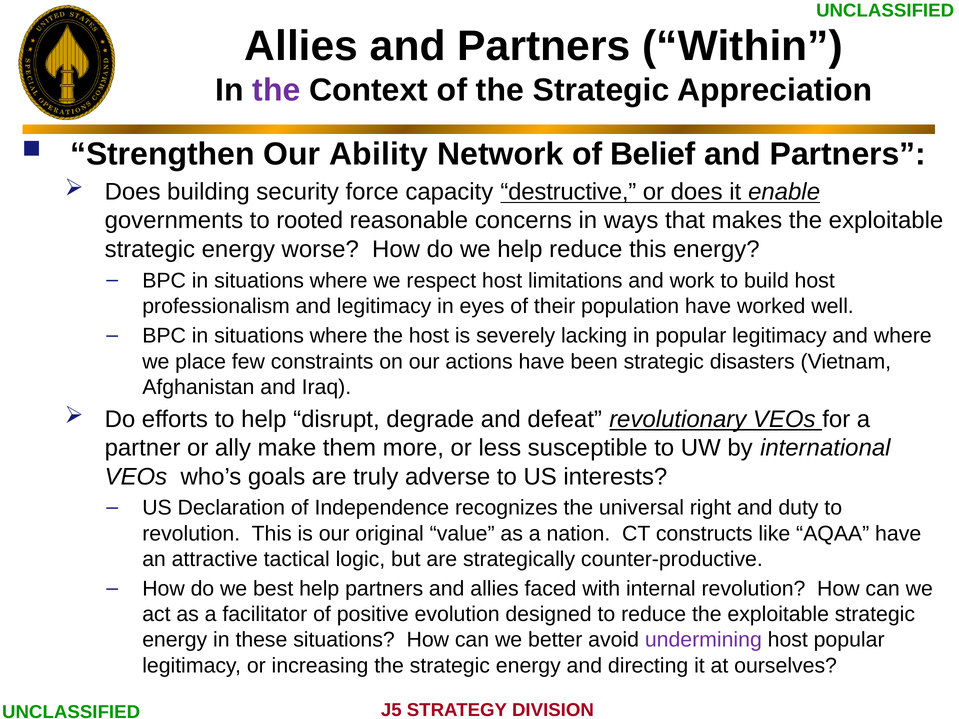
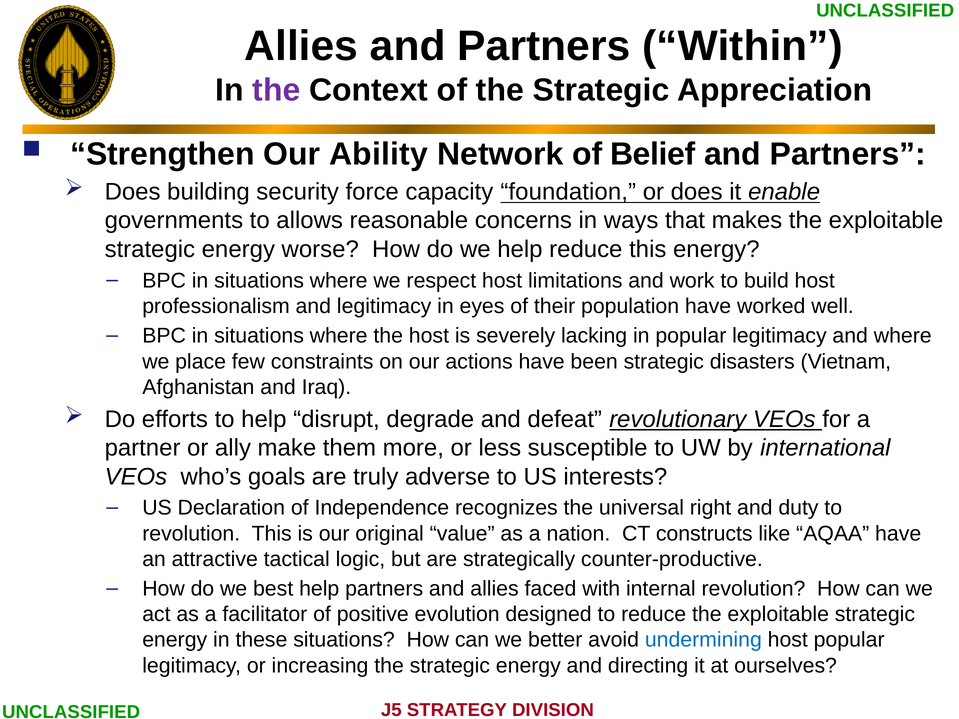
destructive: destructive -> foundation
rooted: rooted -> allows
undermining colour: purple -> blue
